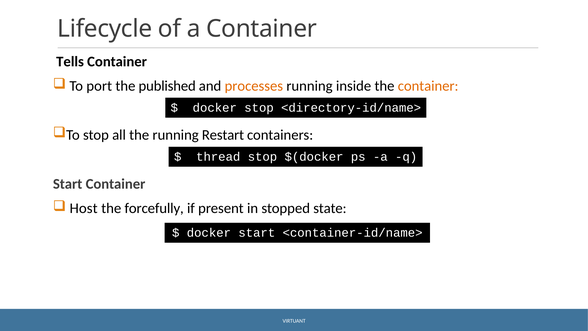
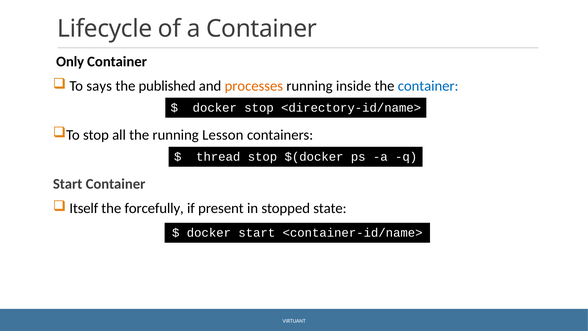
Tells: Tells -> Only
port: port -> says
container at (428, 86) colour: orange -> blue
Restart: Restart -> Lesson
Host: Host -> Itself
